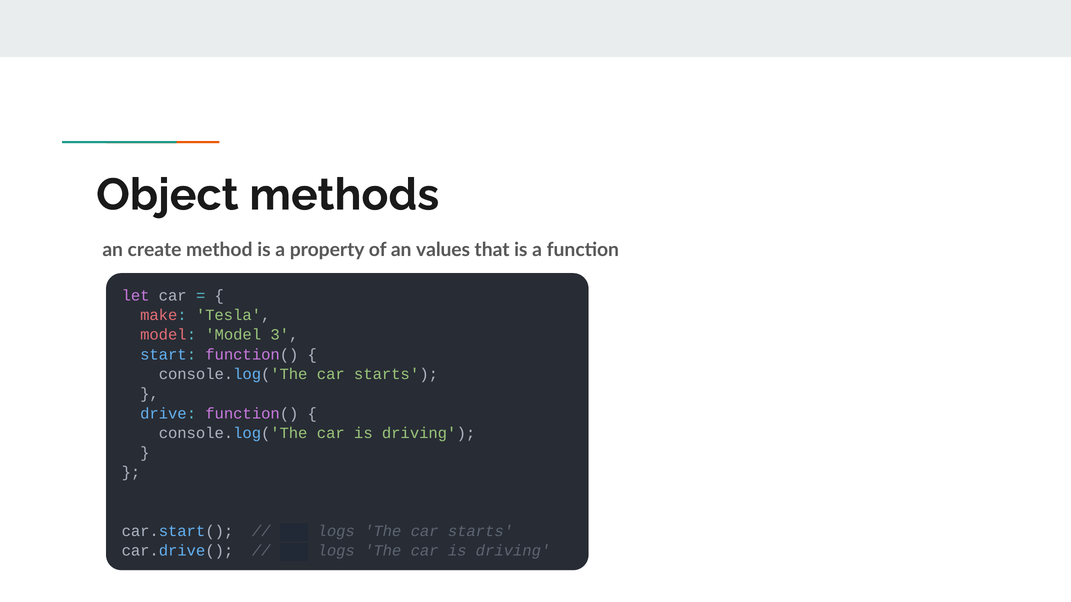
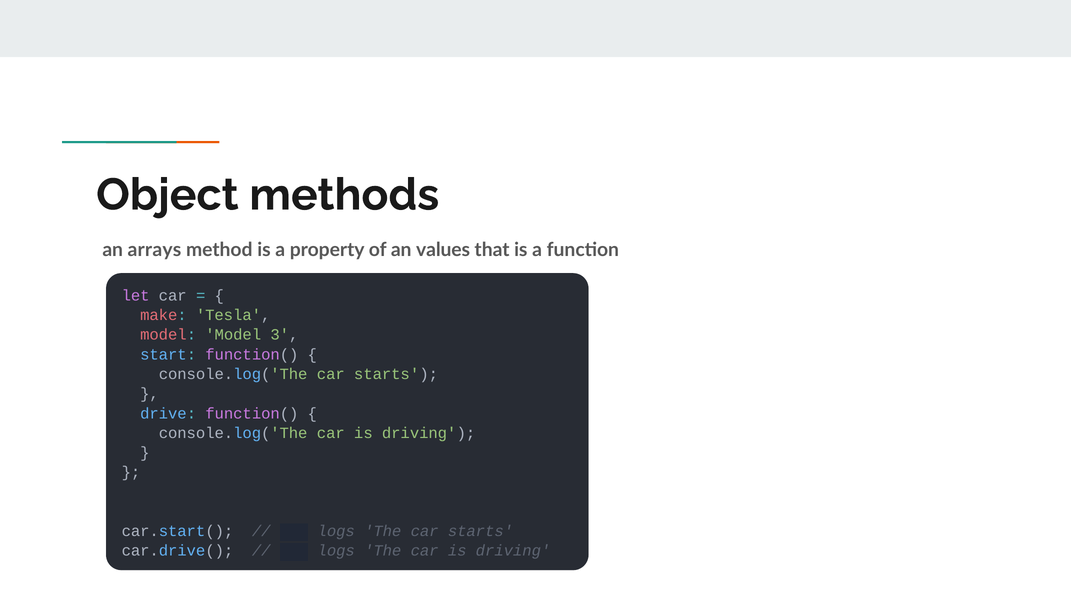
create: create -> arrays
